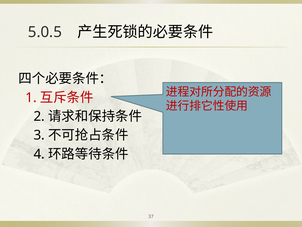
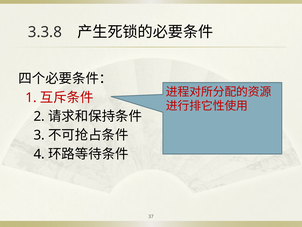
5.0.5: 5.0.5 -> 3.3.8
